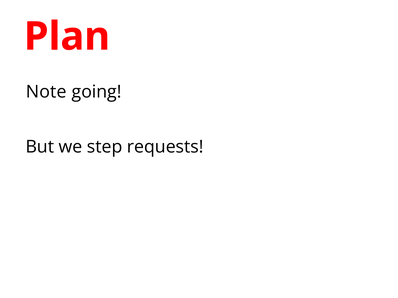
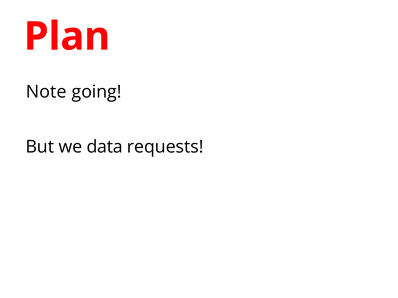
step: step -> data
